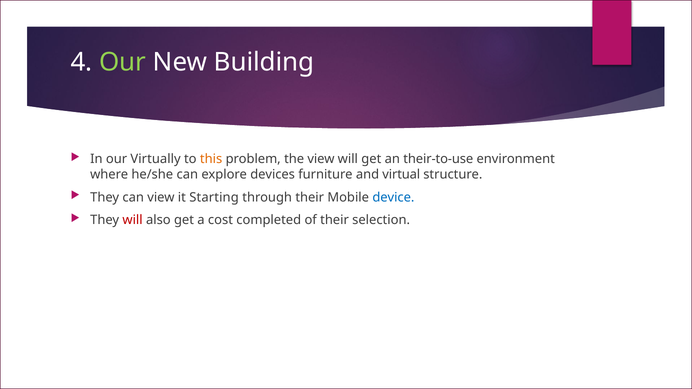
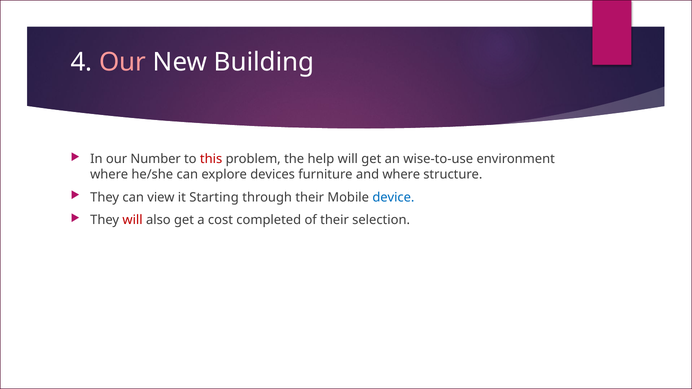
Our at (123, 62) colour: light green -> pink
Virtually: Virtually -> Number
this colour: orange -> red
the view: view -> help
their-to-use: their-to-use -> wise-to-use
and virtual: virtual -> where
